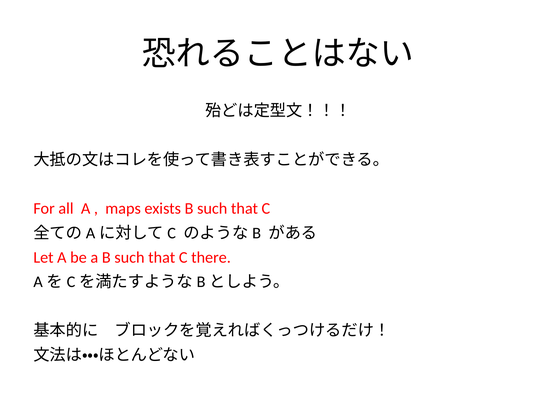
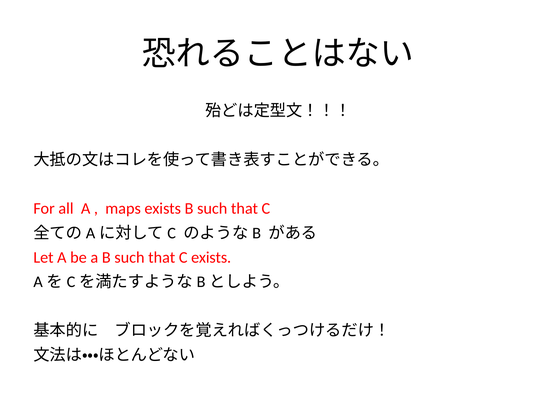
C there: there -> exists
